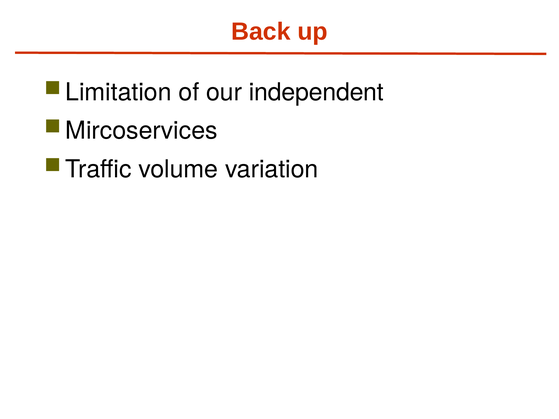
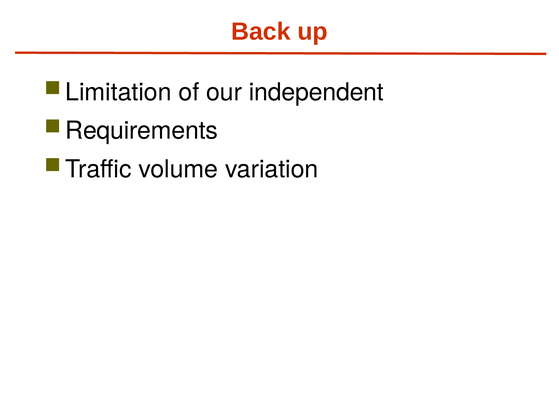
Mircoservices: Mircoservices -> Requirements
